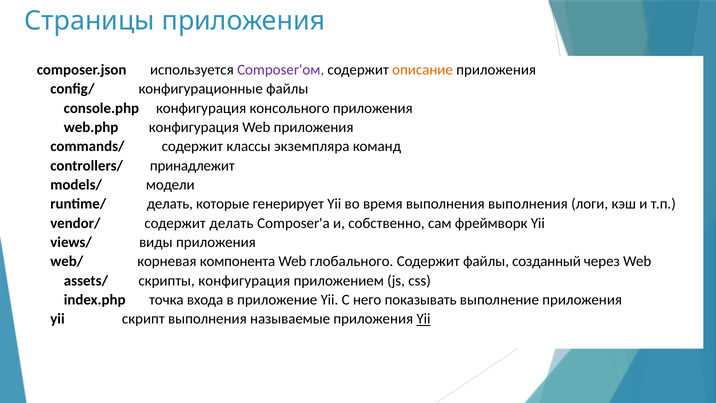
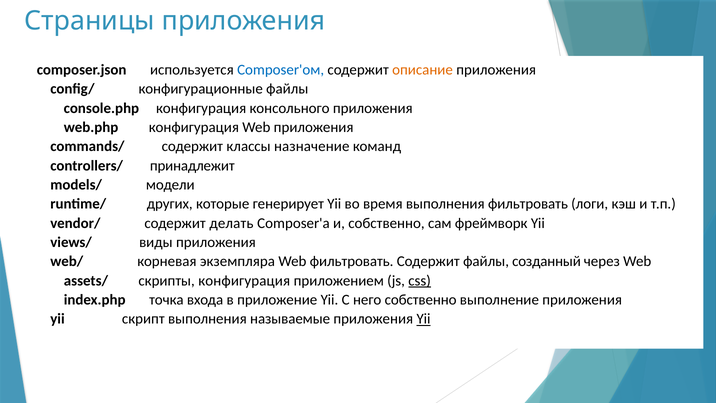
Composer'ом colour: purple -> blue
экземпляра: экземпляра -> назначение
runtime/ делать: делать -> других
выполнения выполнения: выполнения -> фильтровать
компонента: компонента -> экземпляра
Web глобального: глобального -> фильтровать
css underline: none -> present
него показывать: показывать -> собственно
